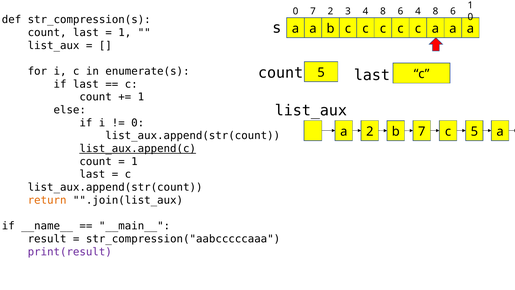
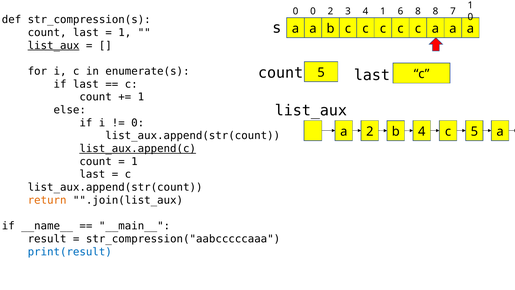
0 7: 7 -> 0
3 4 8: 8 -> 1
6 4: 4 -> 8
6 at (453, 11): 6 -> 7
list_aux at (54, 45) underline: none -> present
b 7: 7 -> 4
print(result colour: purple -> blue
